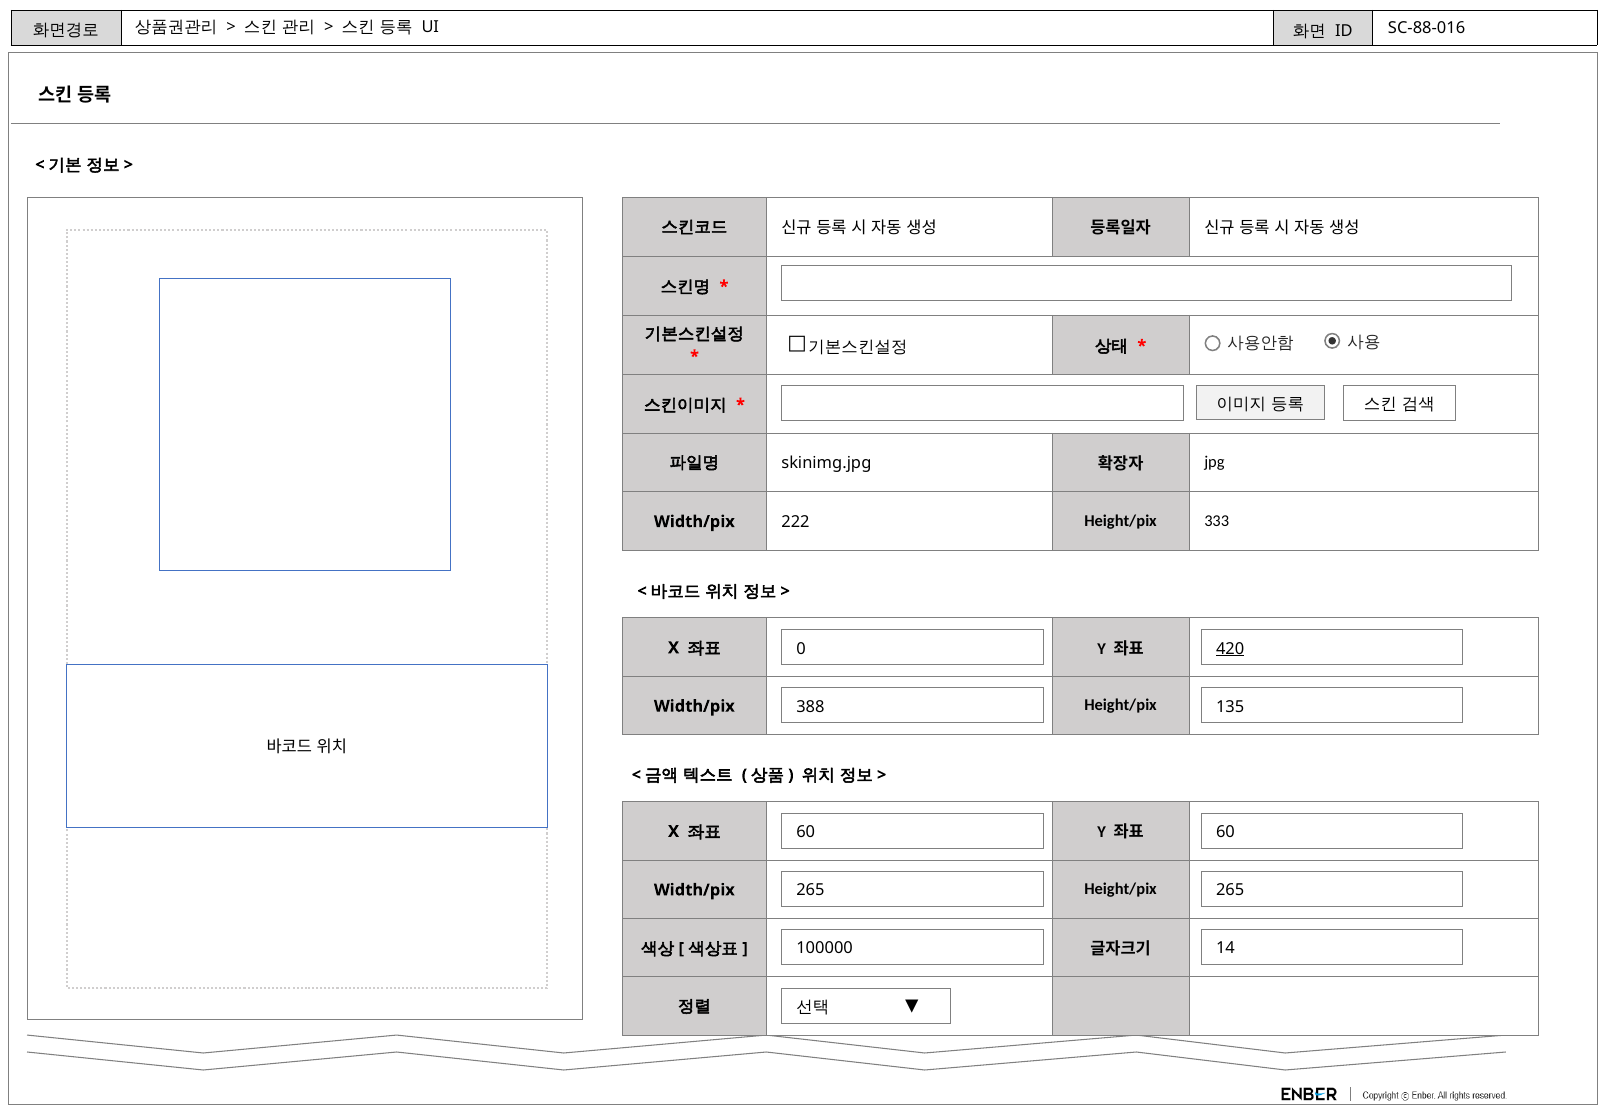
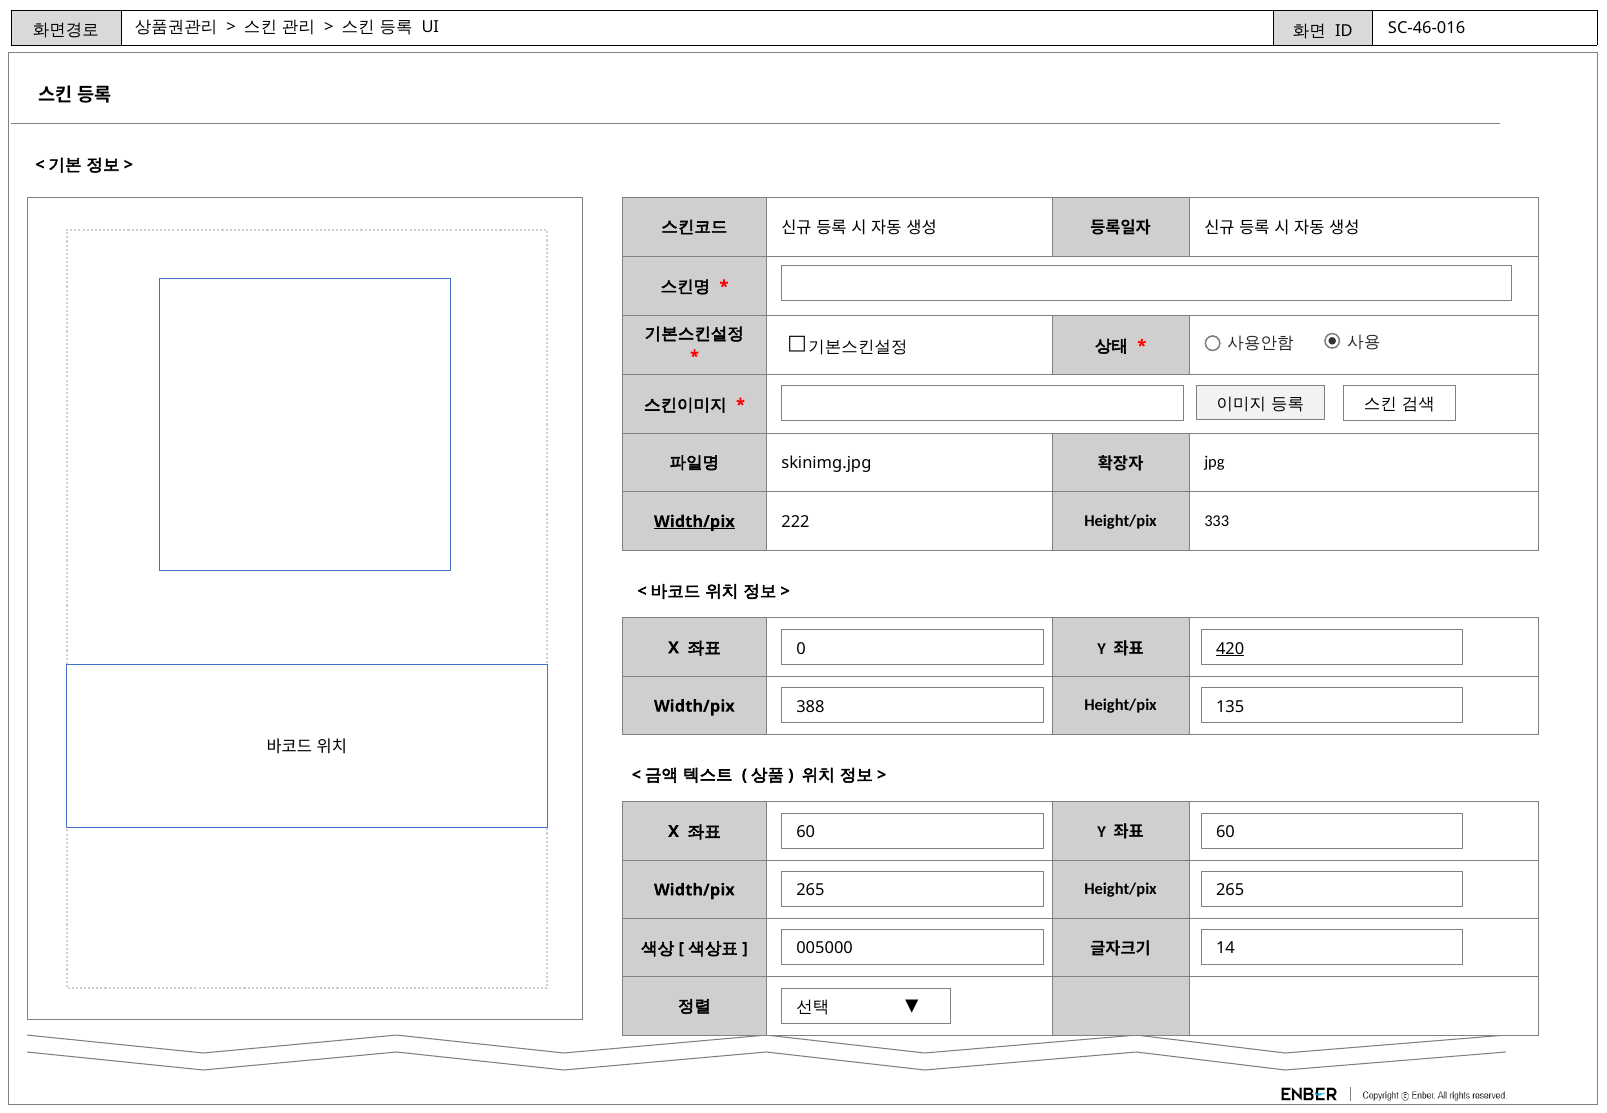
SC-88-016: SC-88-016 -> SC-46-016
Width/pix at (694, 521) underline: none -> present
100000: 100000 -> 005000
